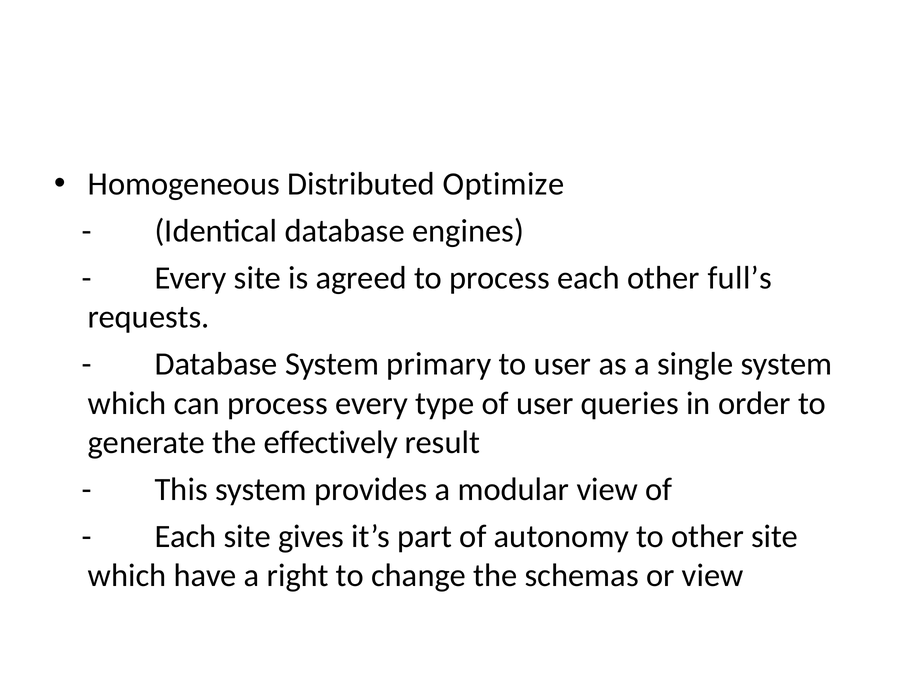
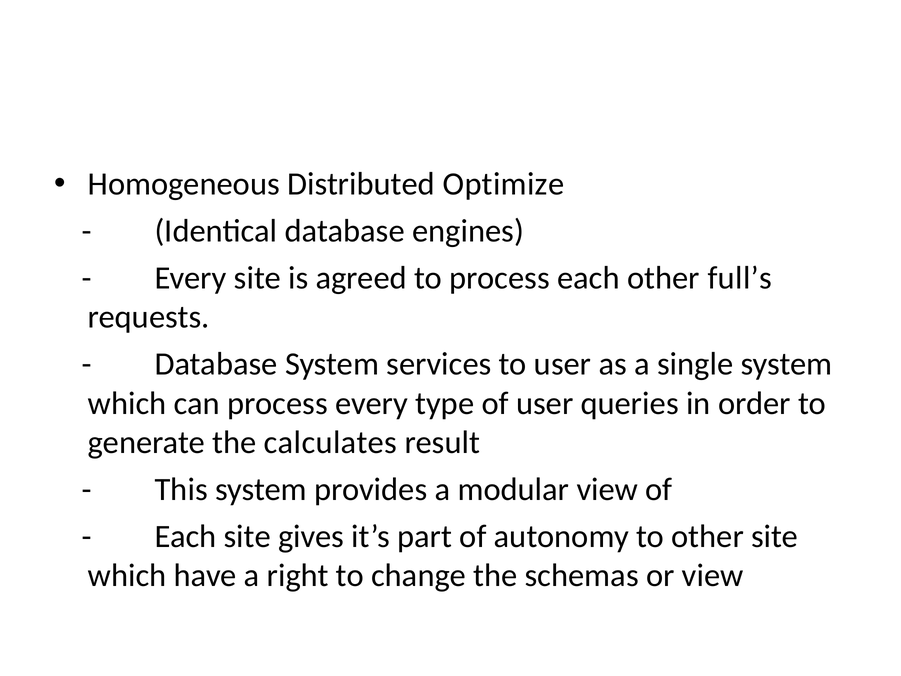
primary: primary -> services
effectively: effectively -> calculates
